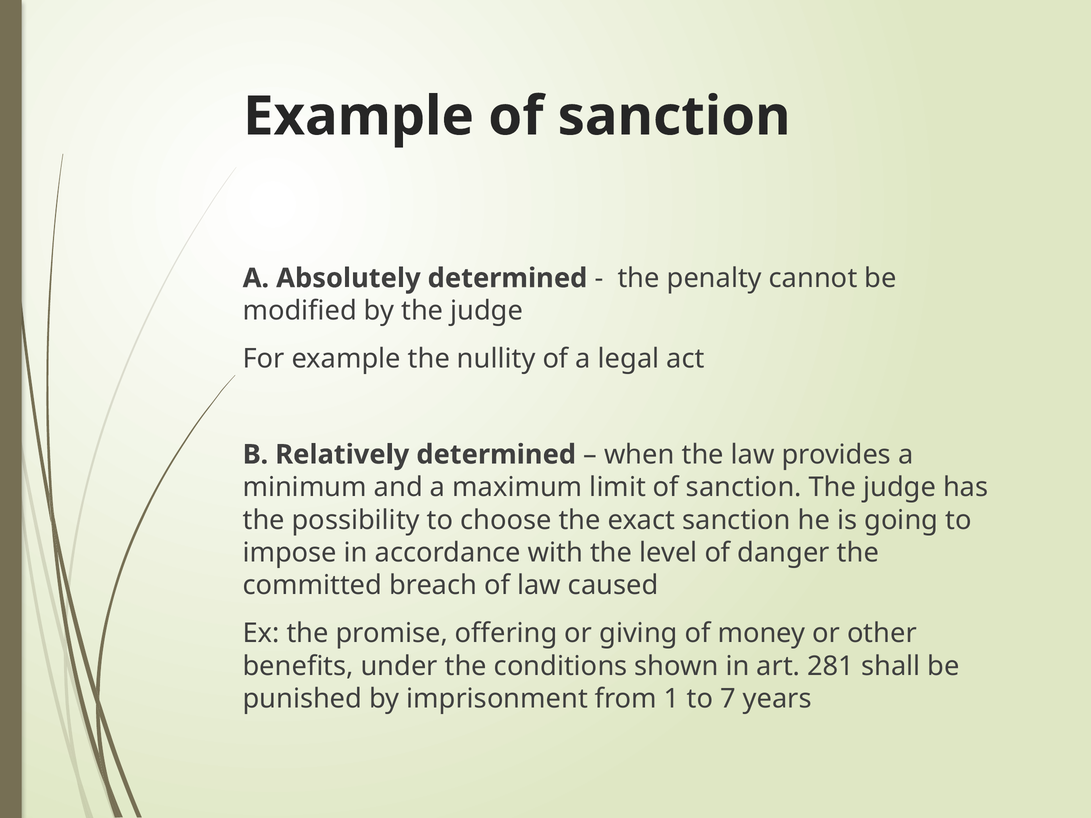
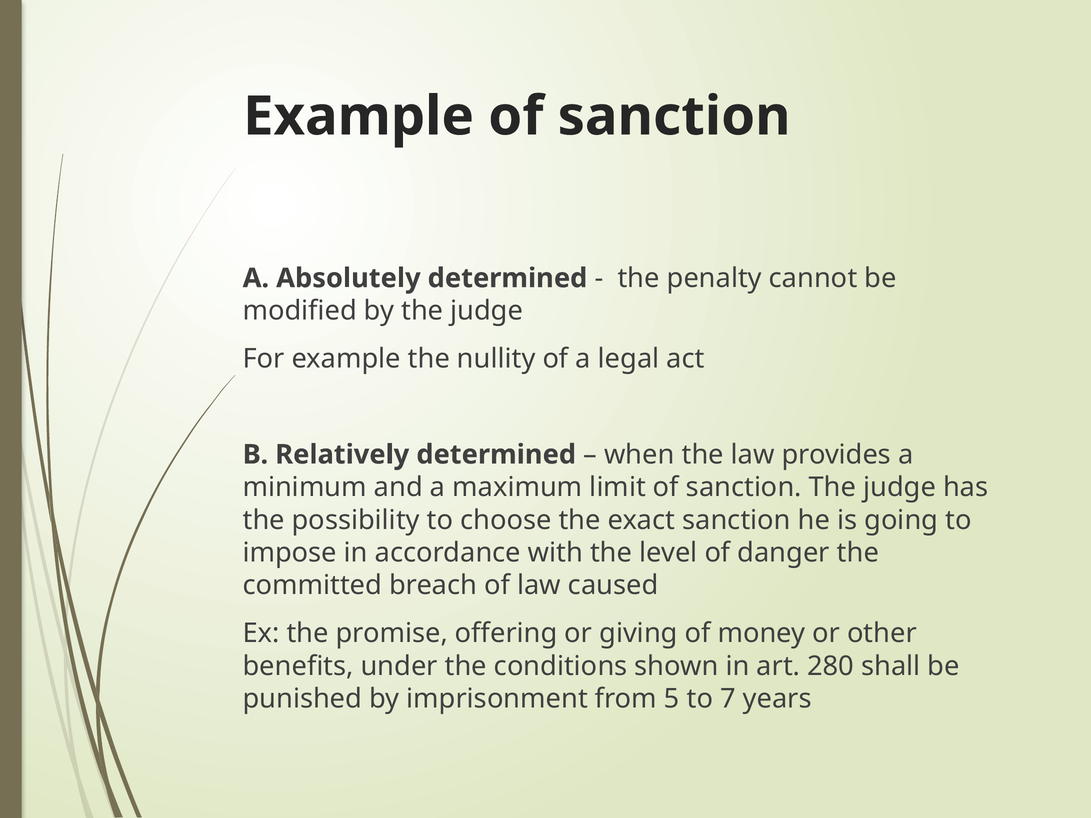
281: 281 -> 280
1: 1 -> 5
